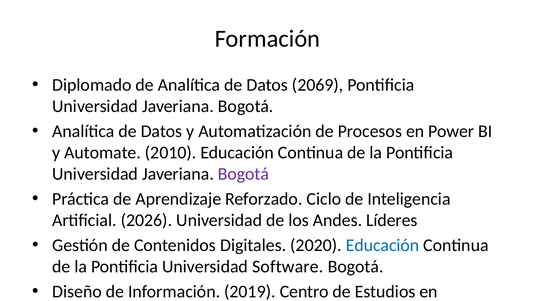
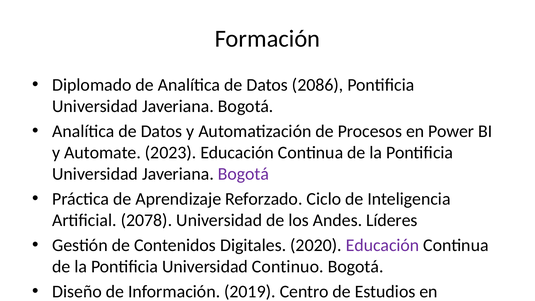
2069: 2069 -> 2086
Automate 2010: 2010 -> 2023
2026: 2026 -> 2078
Educación at (382, 245) colour: blue -> purple
Universidad Software: Software -> Continuo
